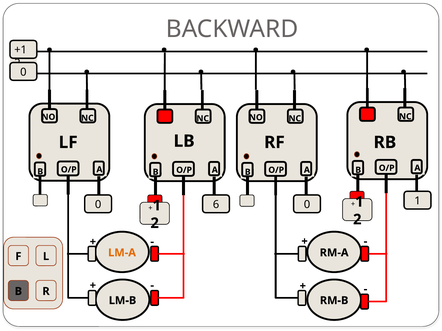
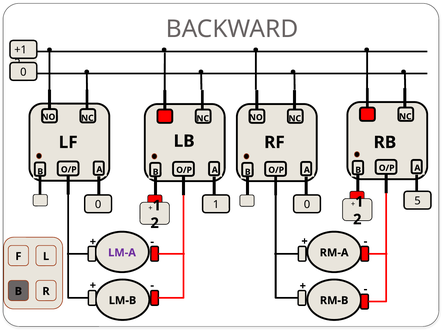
0 6: 6 -> 1
0 1: 1 -> 5
LM-A colour: orange -> purple
